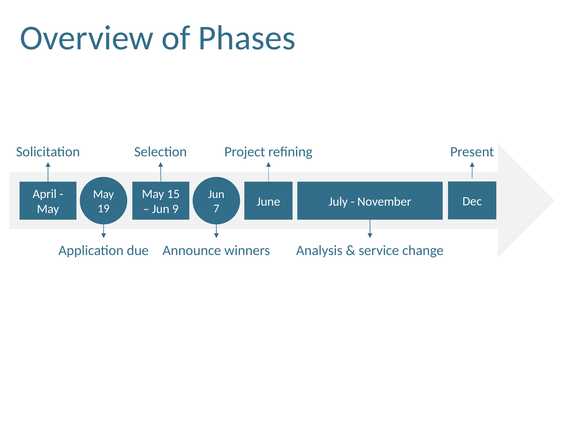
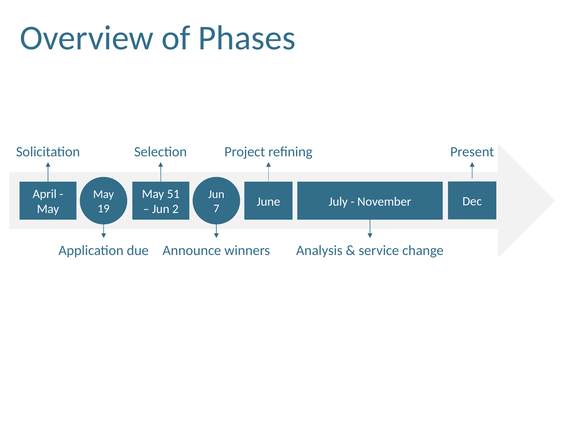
15: 15 -> 51
9: 9 -> 2
